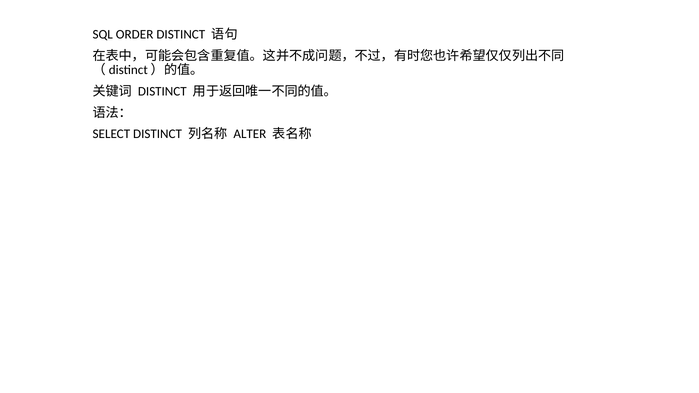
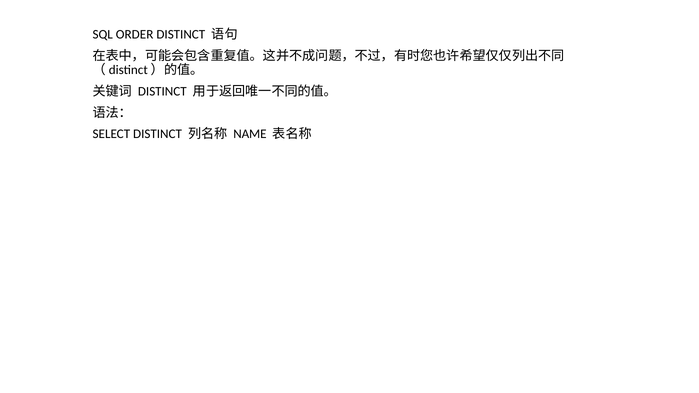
ALTER: ALTER -> NAME
